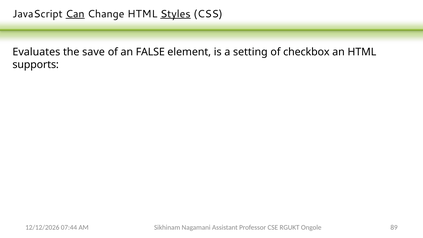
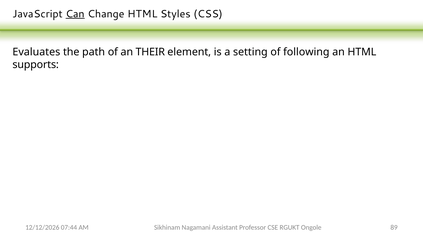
Styles underline: present -> none
save: save -> path
FALSE: FALSE -> THEIR
checkbox: checkbox -> following
